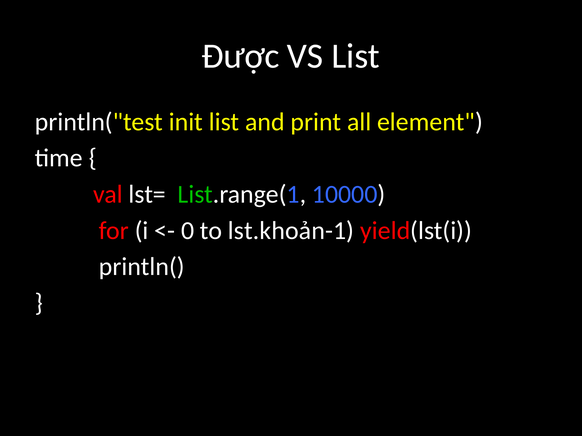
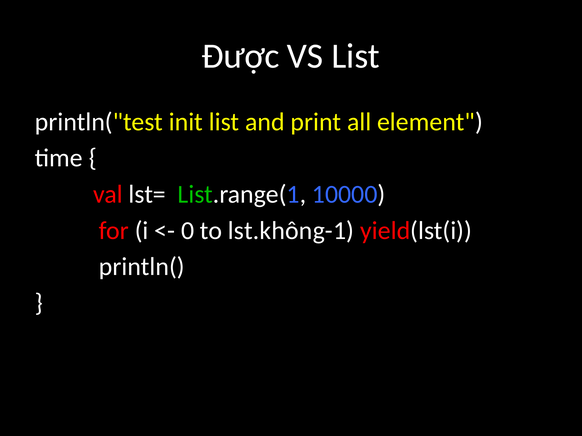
lst.khoản-1: lst.khoản-1 -> lst.không-1
